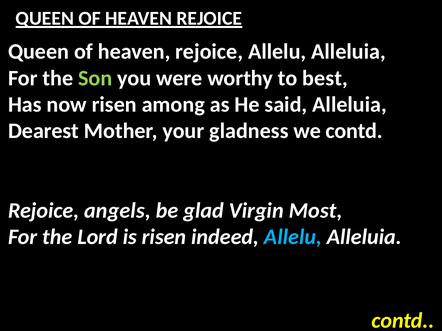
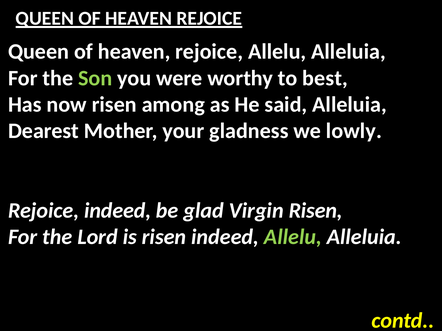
we contd: contd -> lowly
Rejoice angels: angels -> indeed
Virgin Most: Most -> Risen
Allelu at (293, 237) colour: light blue -> light green
